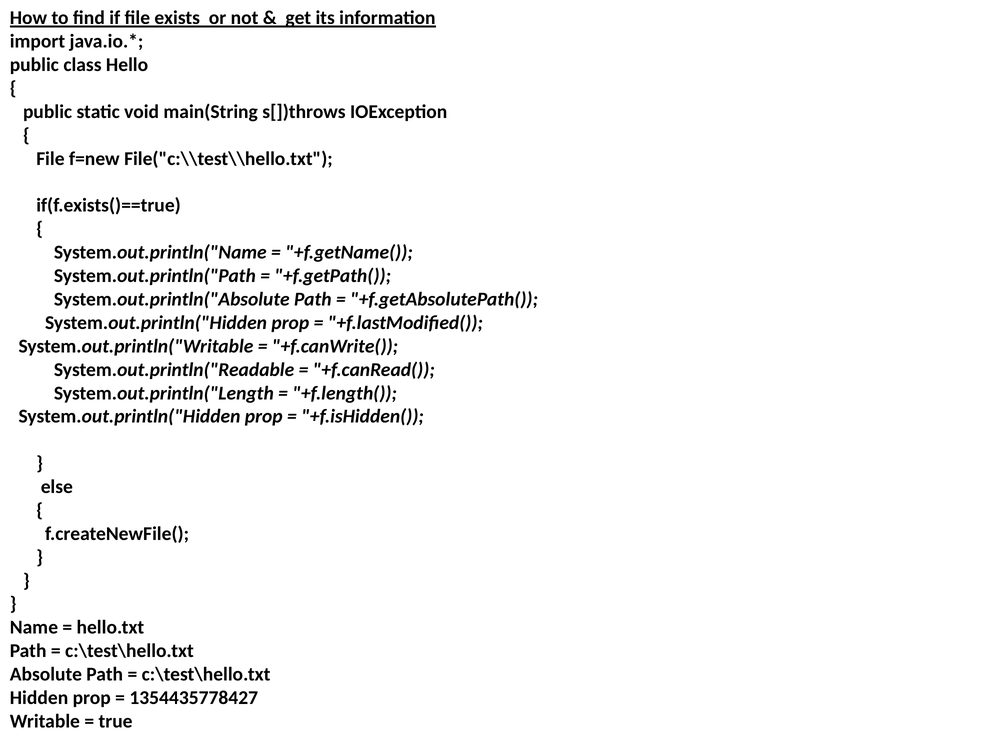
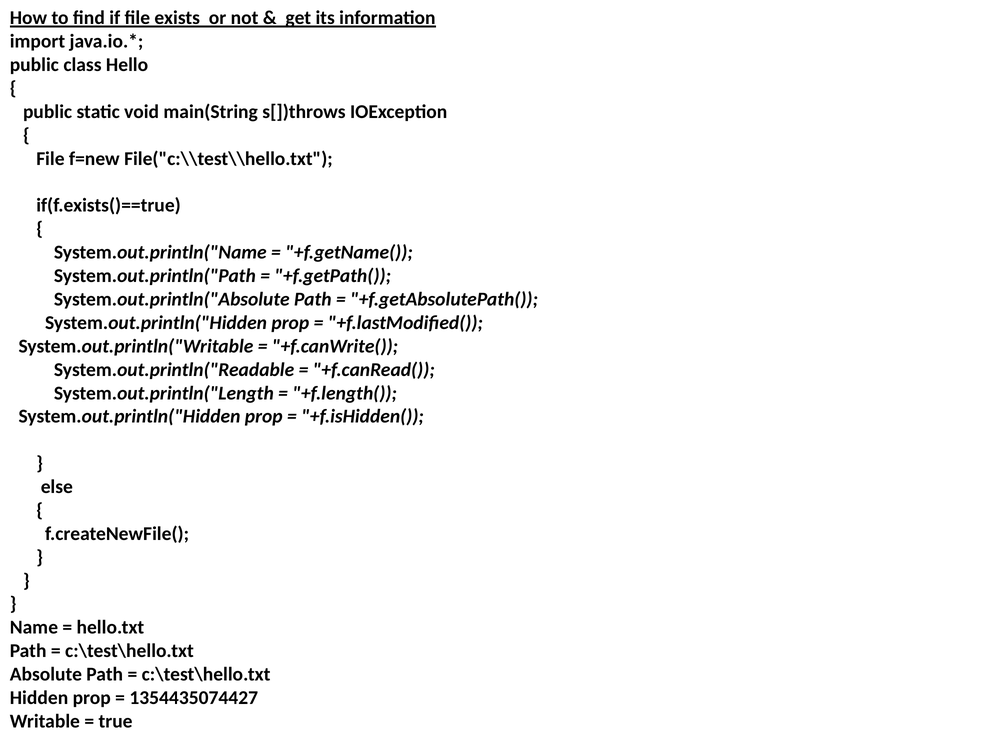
1354435778427: 1354435778427 -> 1354435074427
